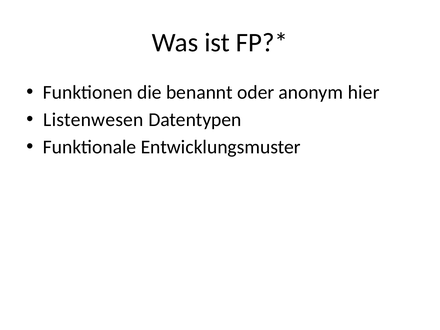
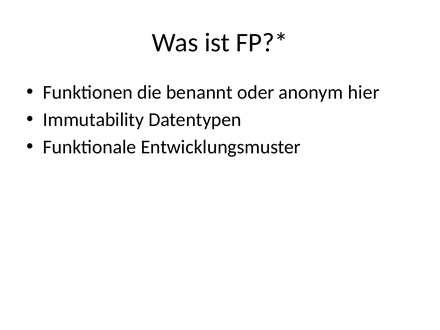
Listenwesen: Listenwesen -> Immutability
